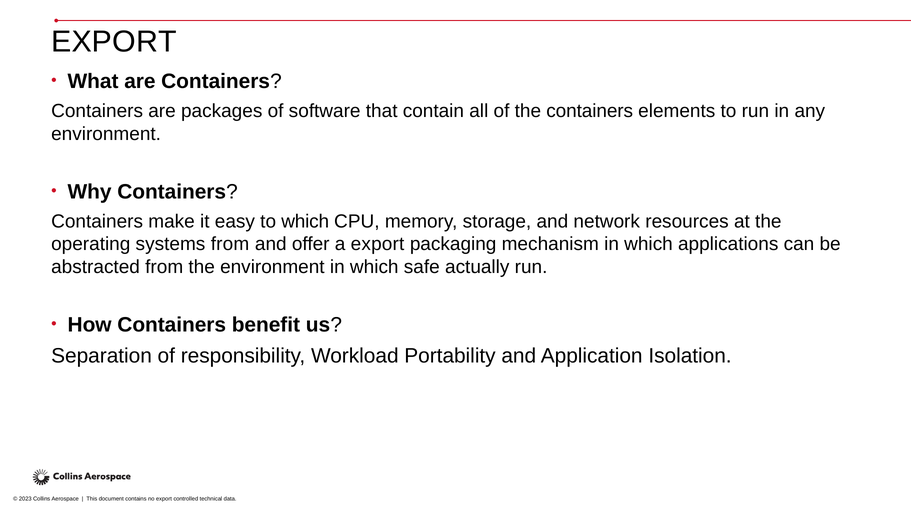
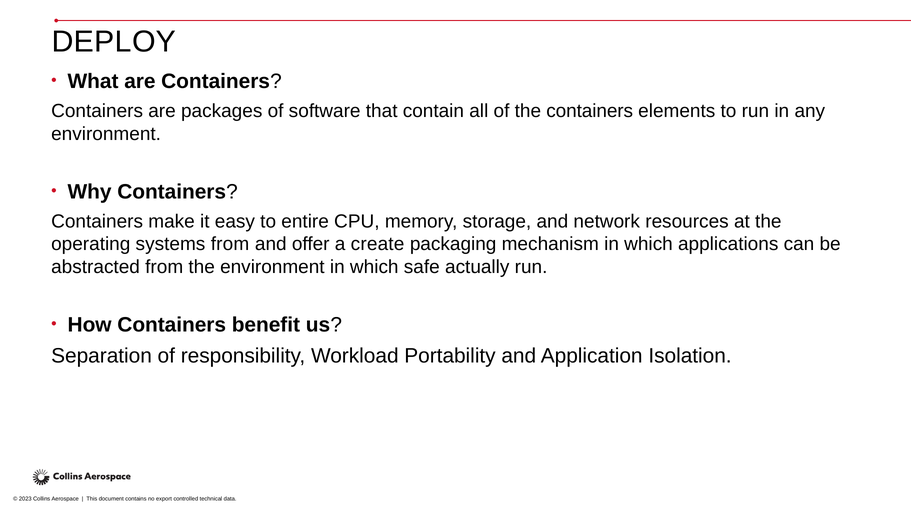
EXPORT at (114, 42): EXPORT -> DEPLOY
to which: which -> entire
a export: export -> create
